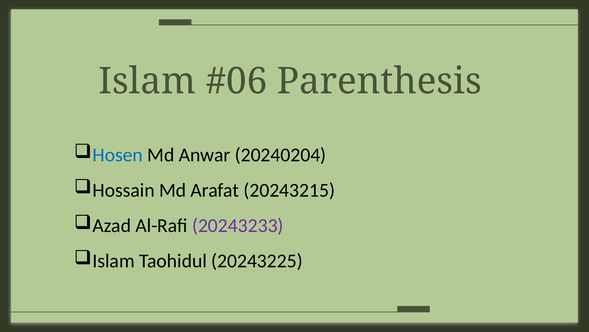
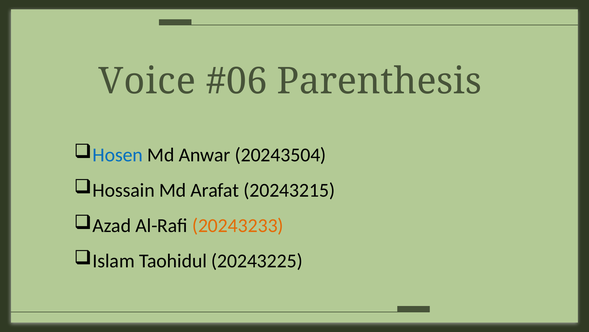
Islam at (147, 81): Islam -> Voice
20240204: 20240204 -> 20243504
20243233 colour: purple -> orange
